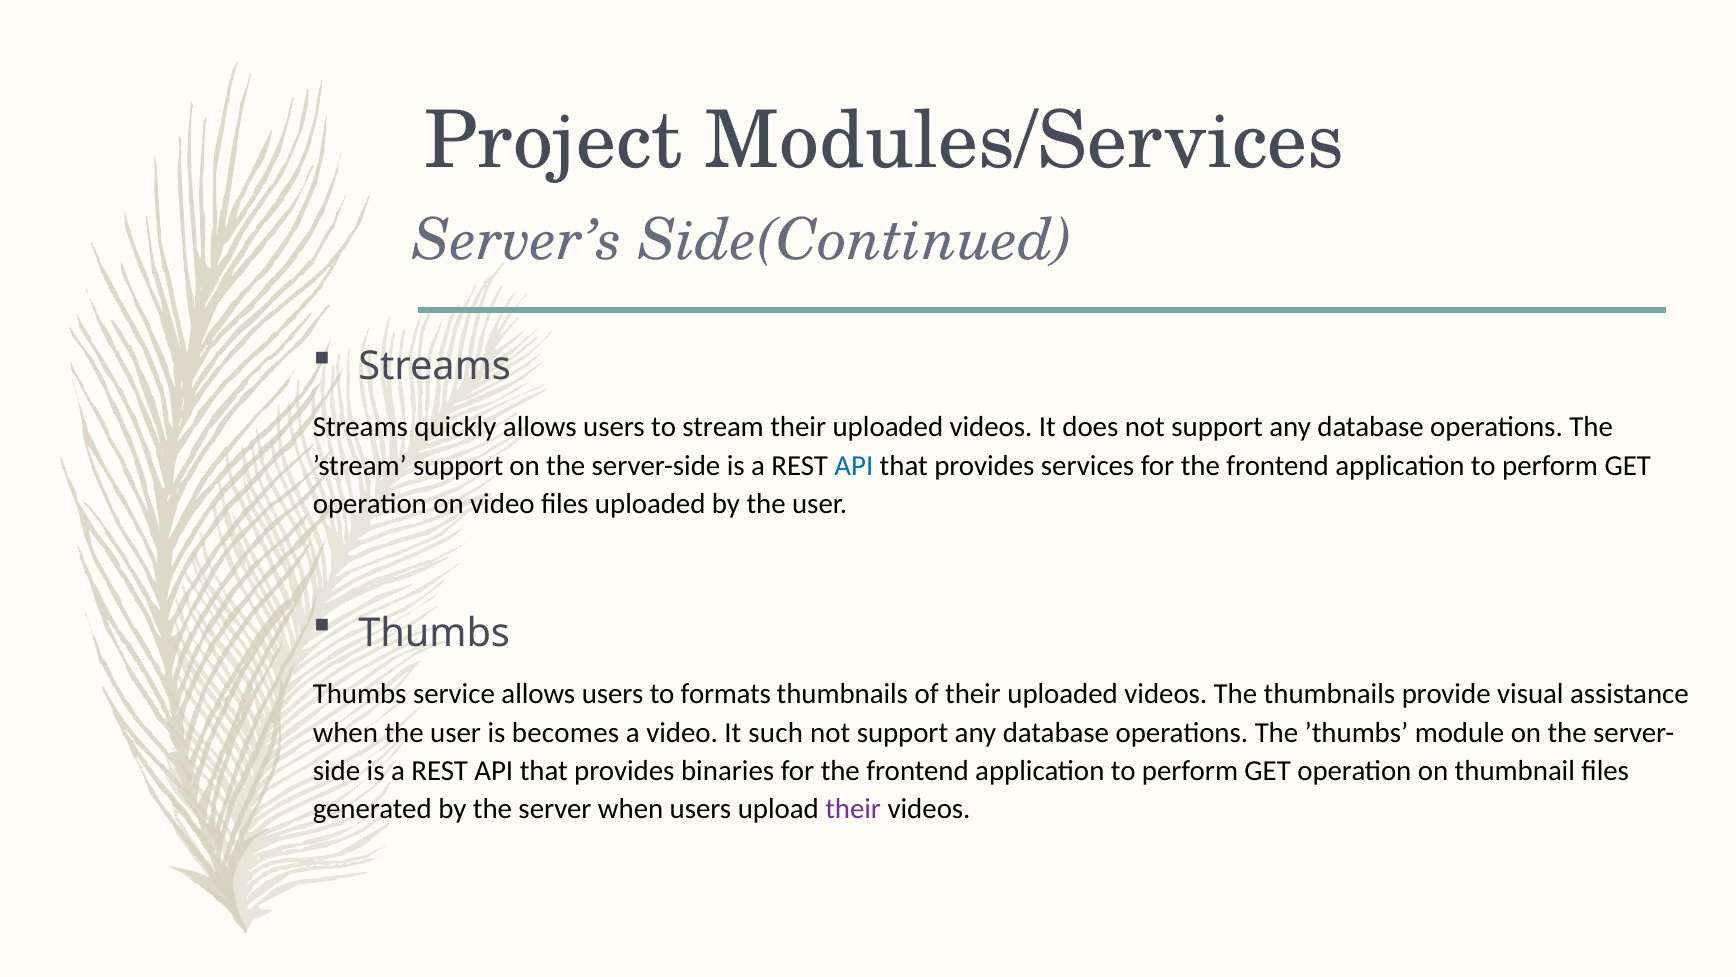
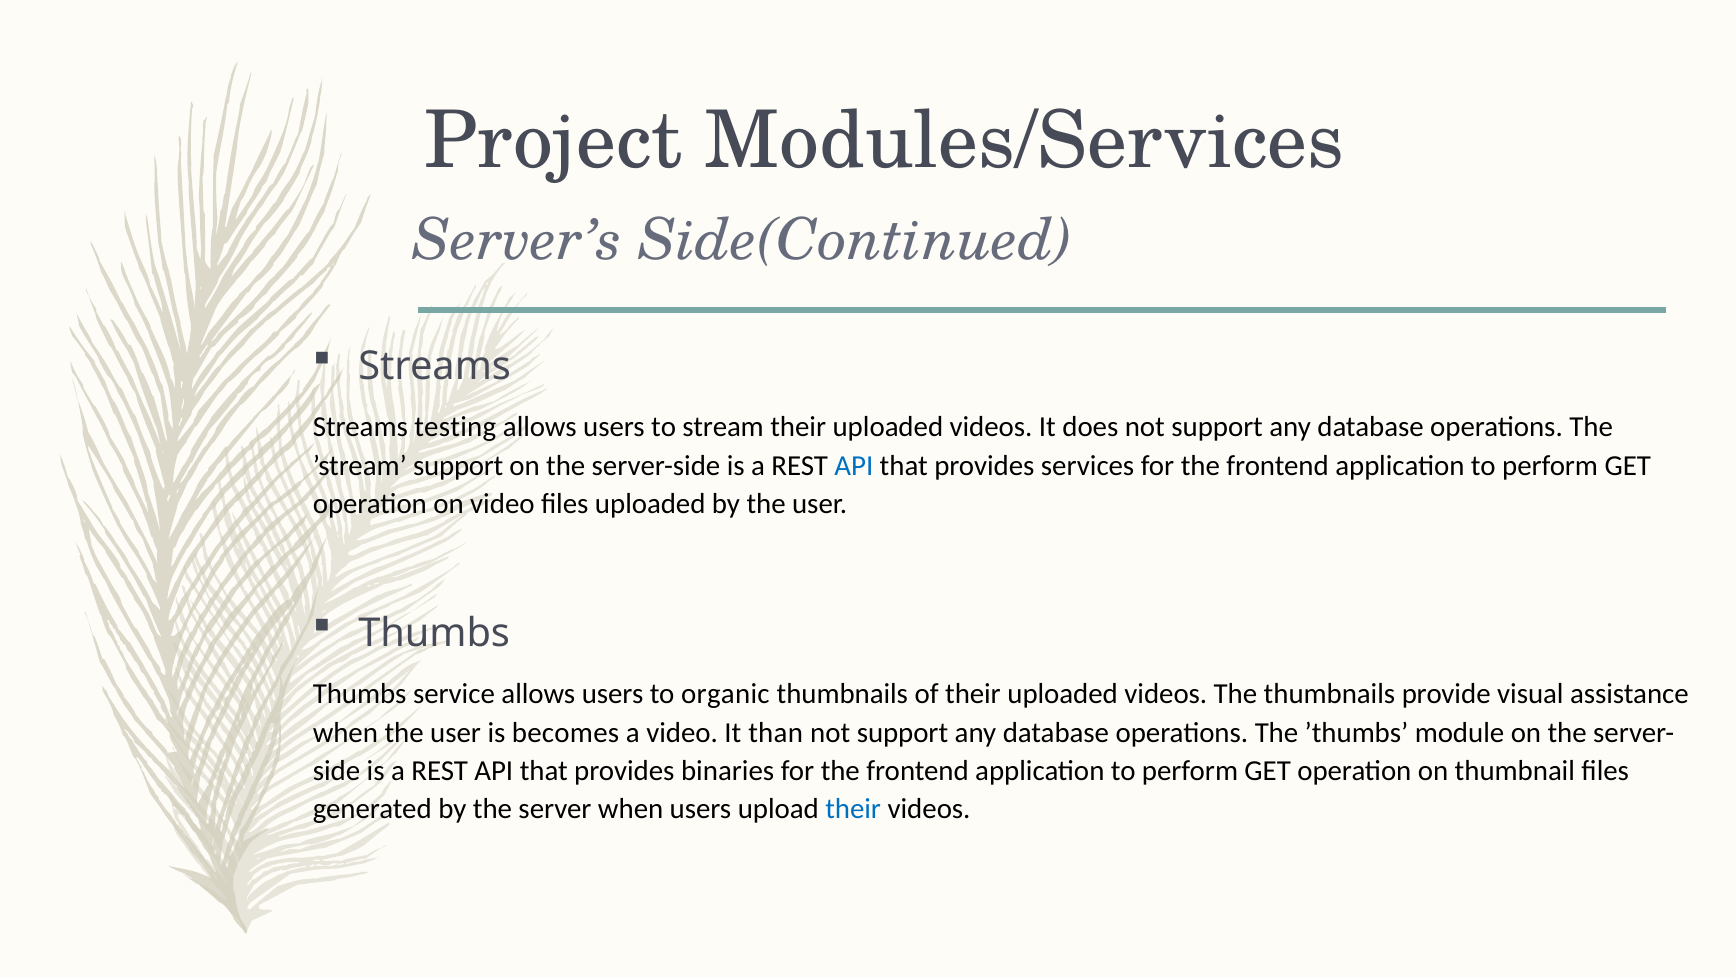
quickly: quickly -> testing
formats: formats -> organic
such: such -> than
their at (853, 809) colour: purple -> blue
